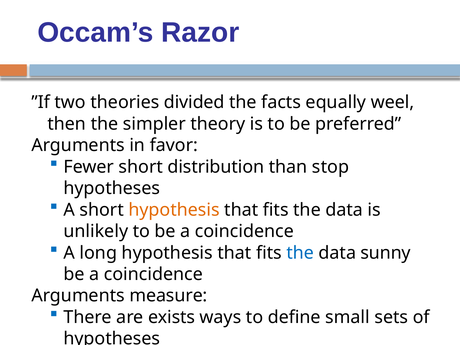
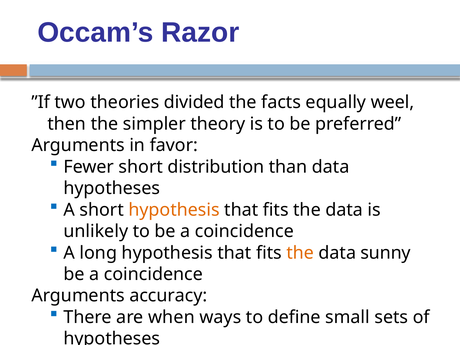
than stop: stop -> data
the at (300, 253) colour: blue -> orange
measure: measure -> accuracy
exists: exists -> when
